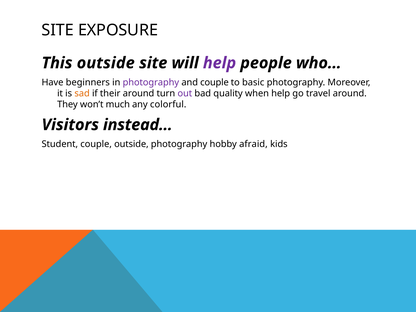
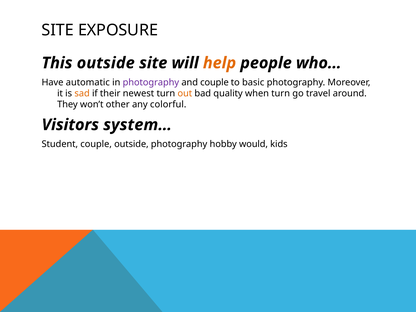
help at (220, 63) colour: purple -> orange
beginners: beginners -> automatic
their around: around -> newest
out colour: purple -> orange
when help: help -> turn
much: much -> other
instead…: instead… -> system…
afraid: afraid -> would
